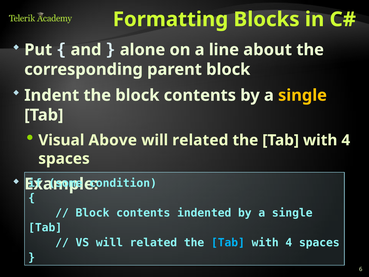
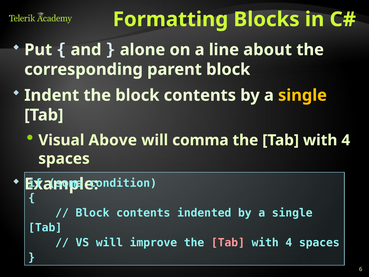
related at (200, 140): related -> comma
VS will related: related -> improve
Tab at (228, 242) colour: light blue -> pink
